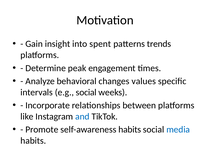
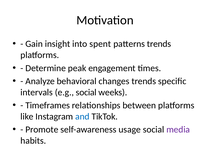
changes values: values -> trends
Incorporate: Incorporate -> Timeframes
self-awareness habits: habits -> usage
media colour: blue -> purple
